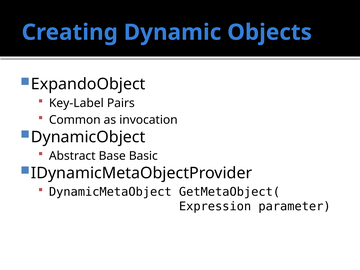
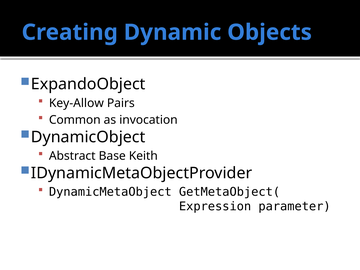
Key-Label: Key-Label -> Key-Allow
Basic: Basic -> Keith
